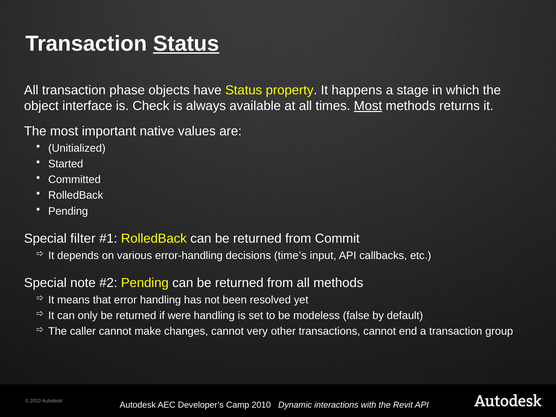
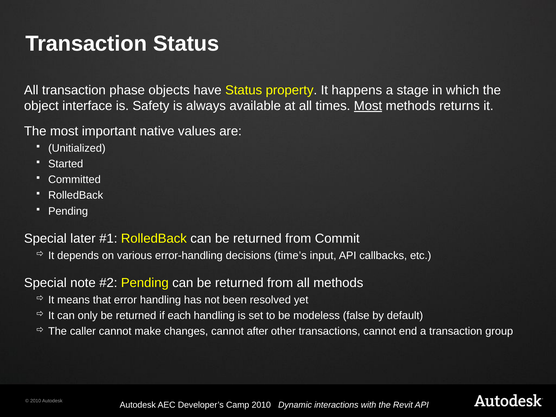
Status at (186, 44) underline: present -> none
Check: Check -> Safety
filter: filter -> later
were: were -> each
very: very -> after
